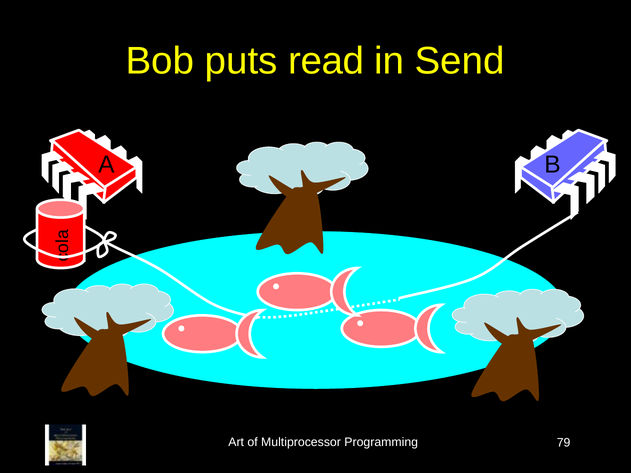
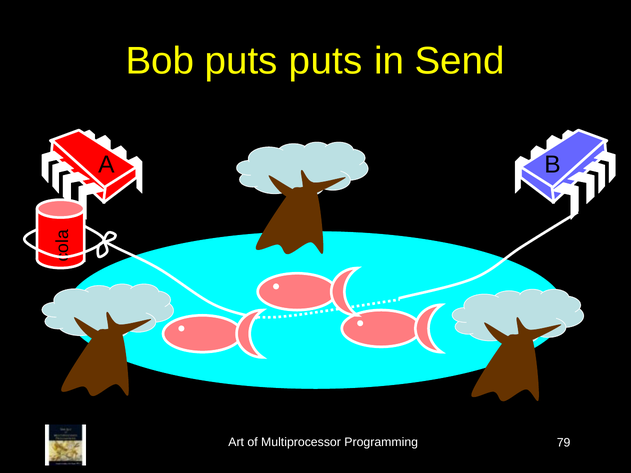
puts read: read -> puts
